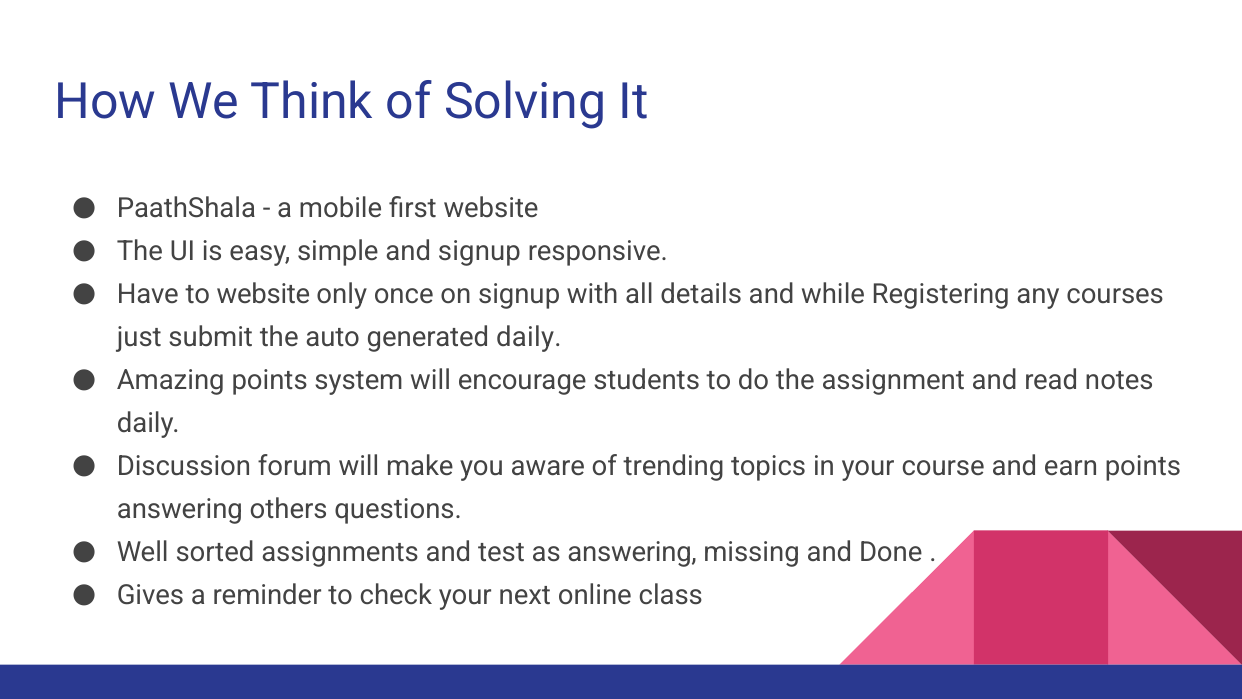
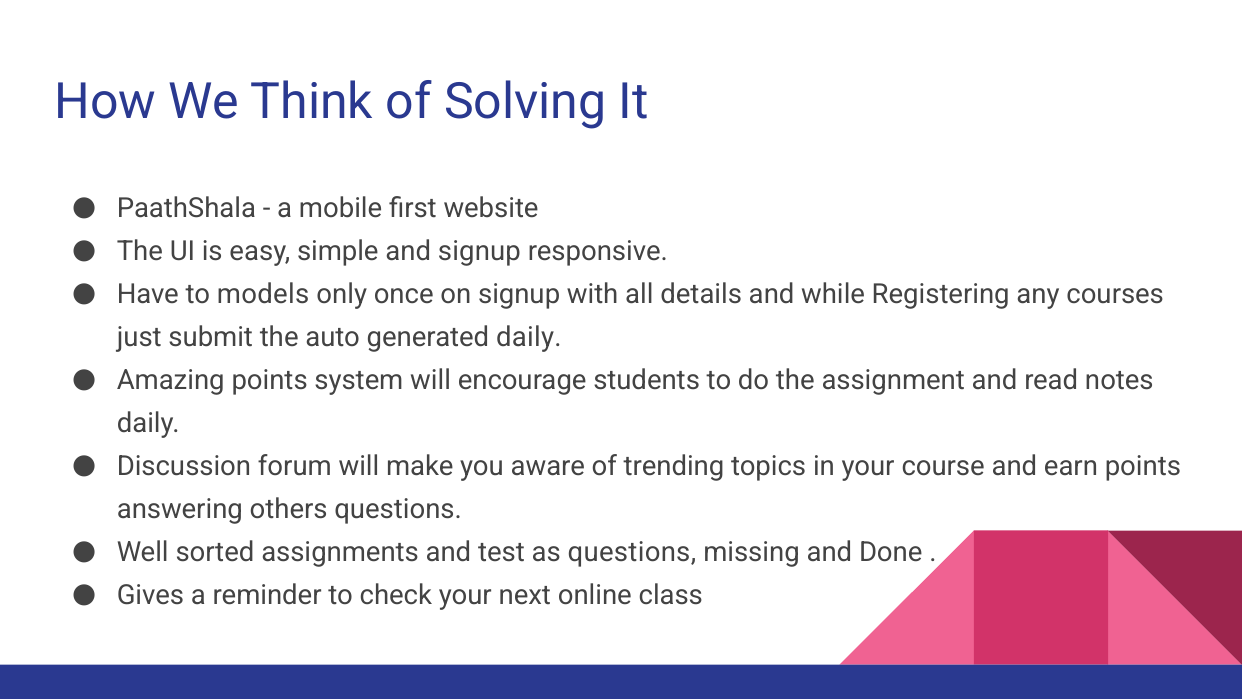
to website: website -> models
as answering: answering -> questions
